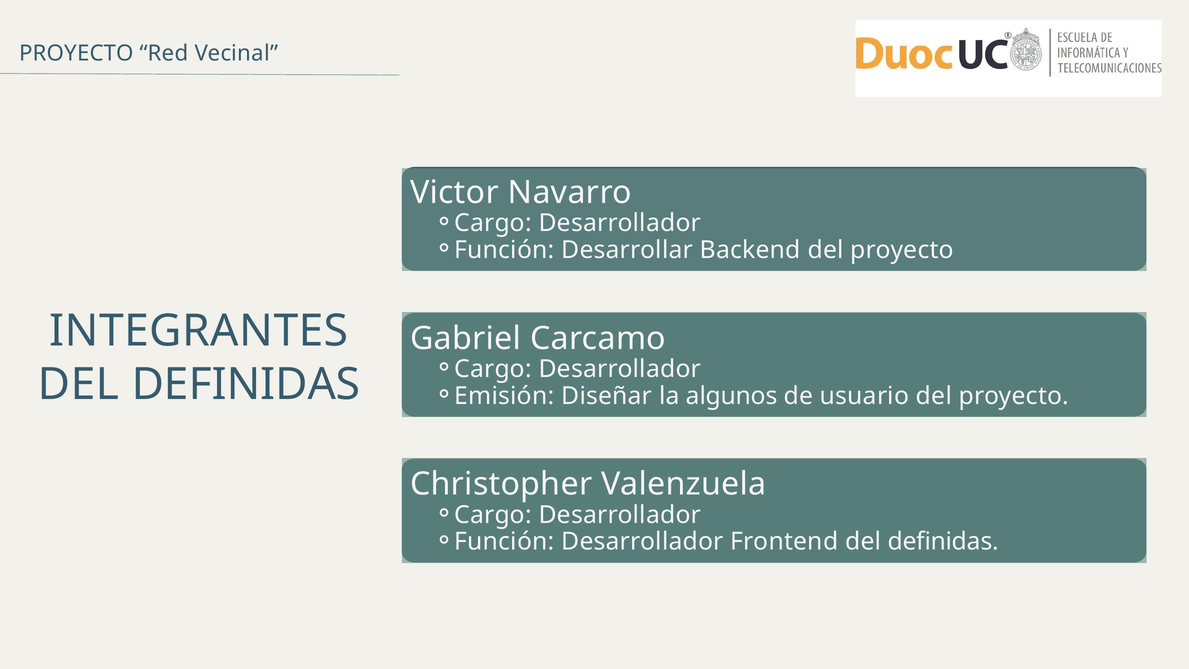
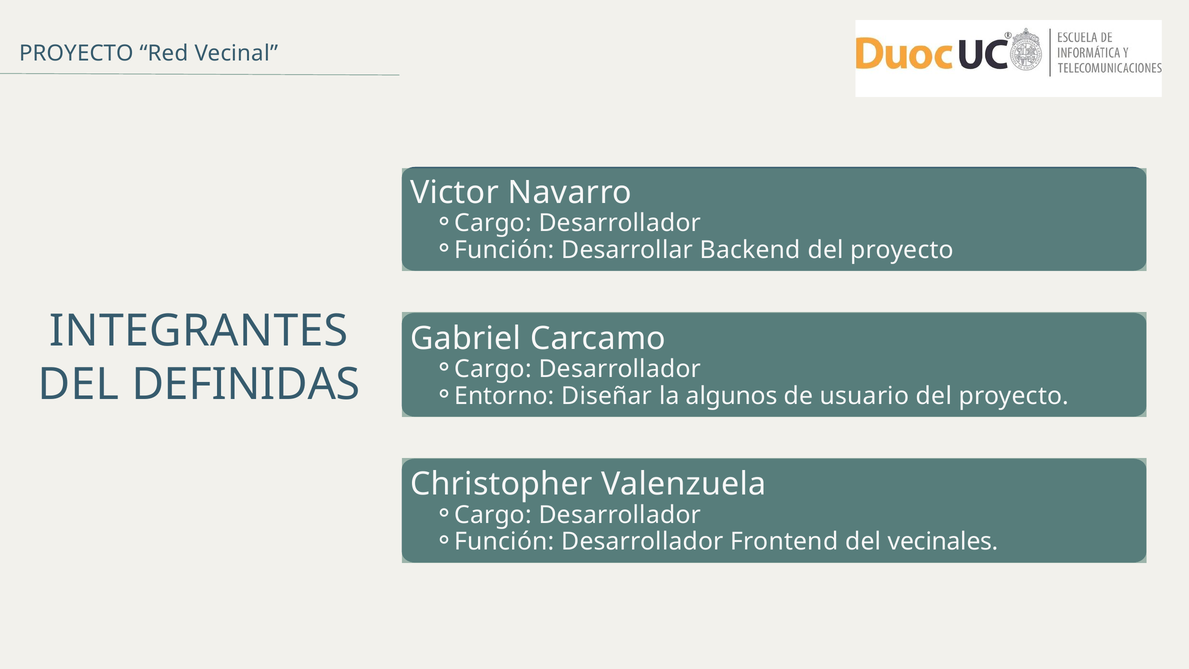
Emisión: Emisión -> Entorno
Frontend del definidas: definidas -> vecinales
